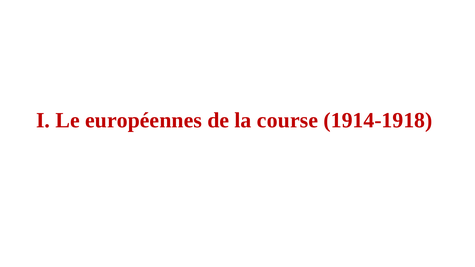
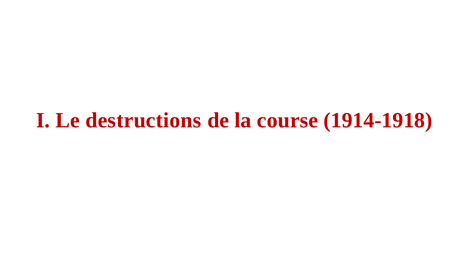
européennes: européennes -> destructions
